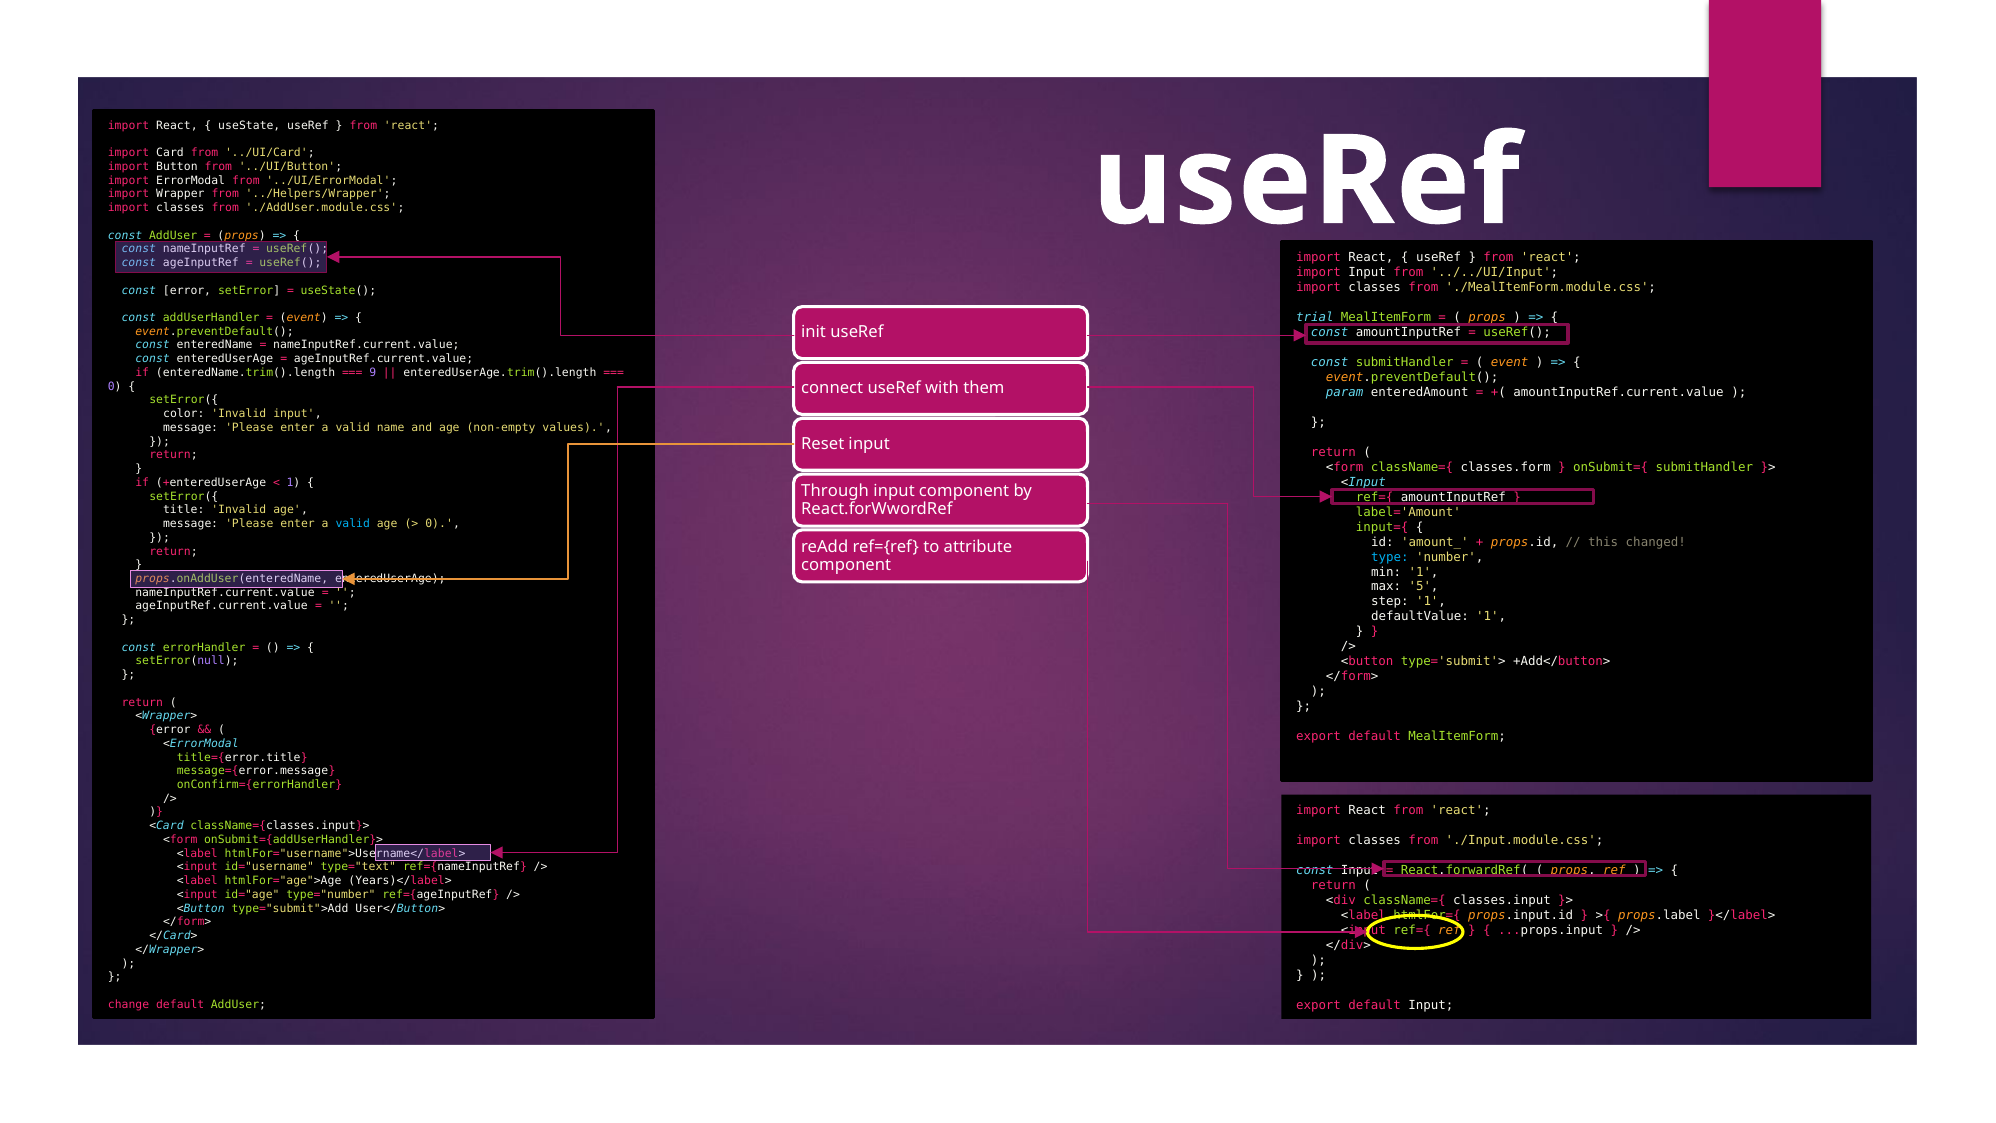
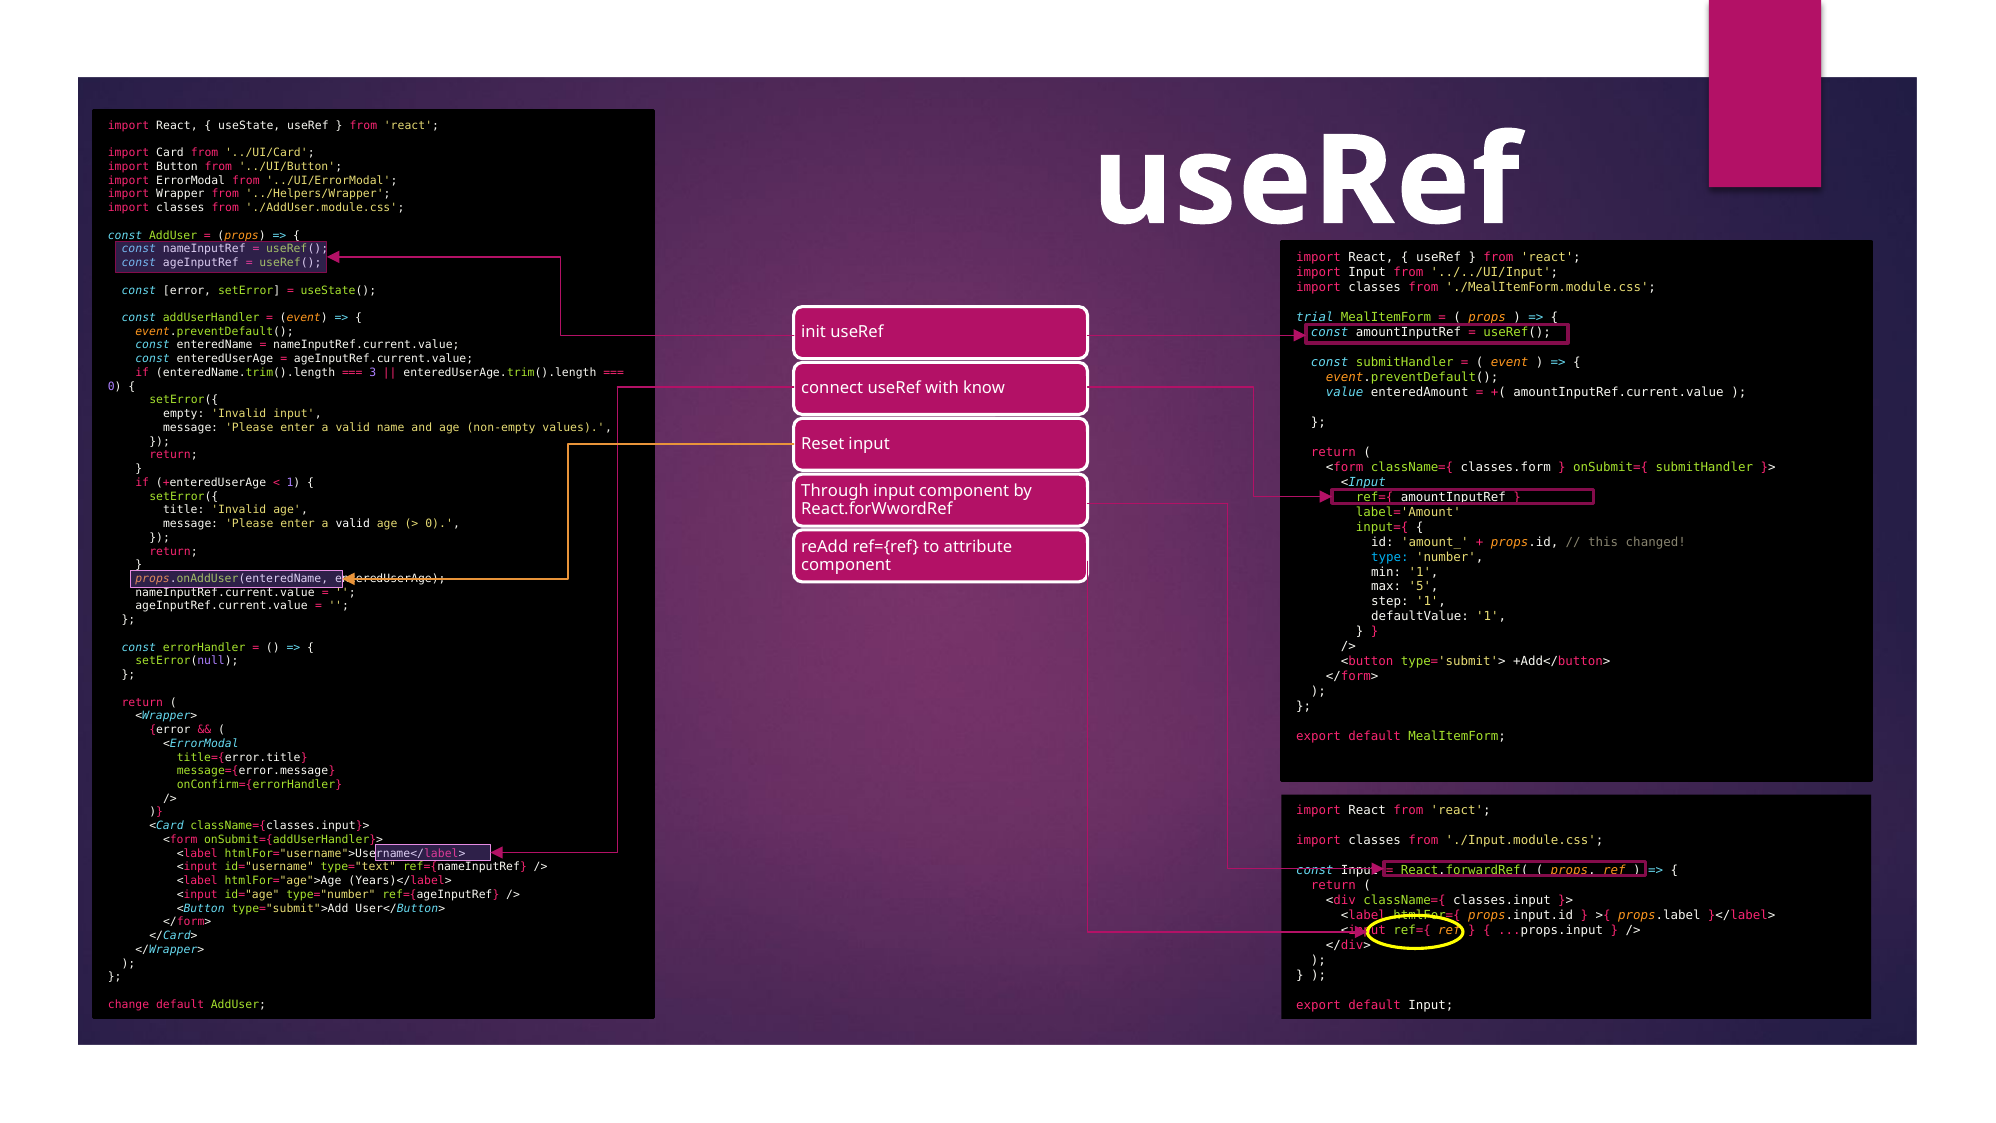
9: 9 -> 3
them: them -> know
param: param -> value
color: color -> empty
valid at (353, 524) colour: light blue -> white
